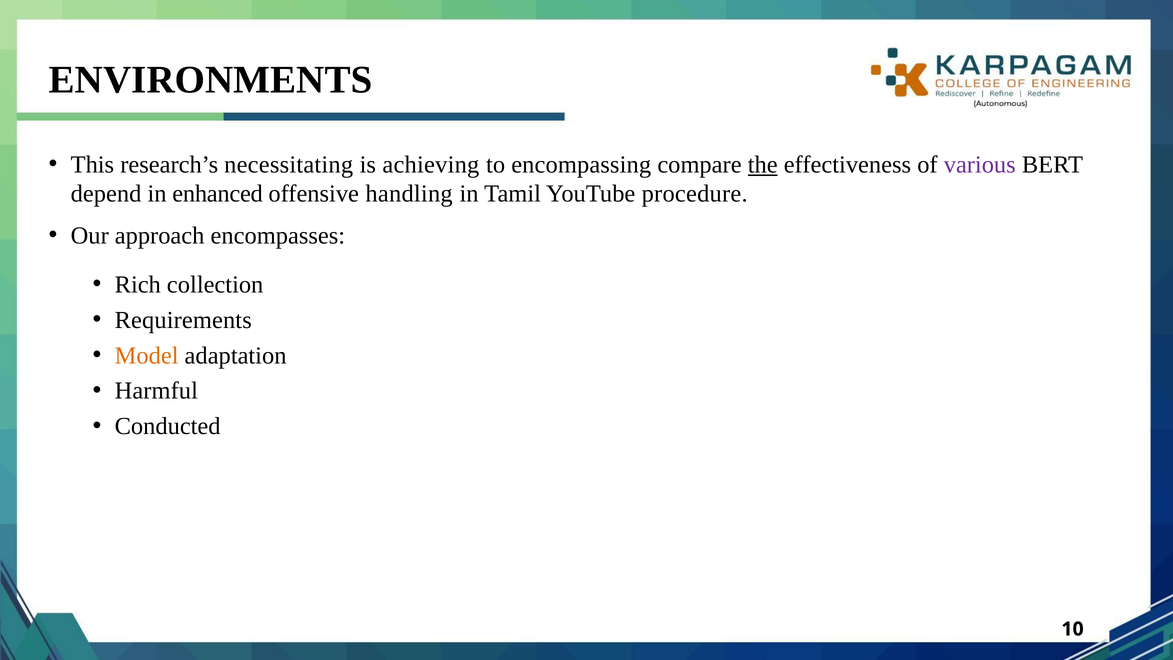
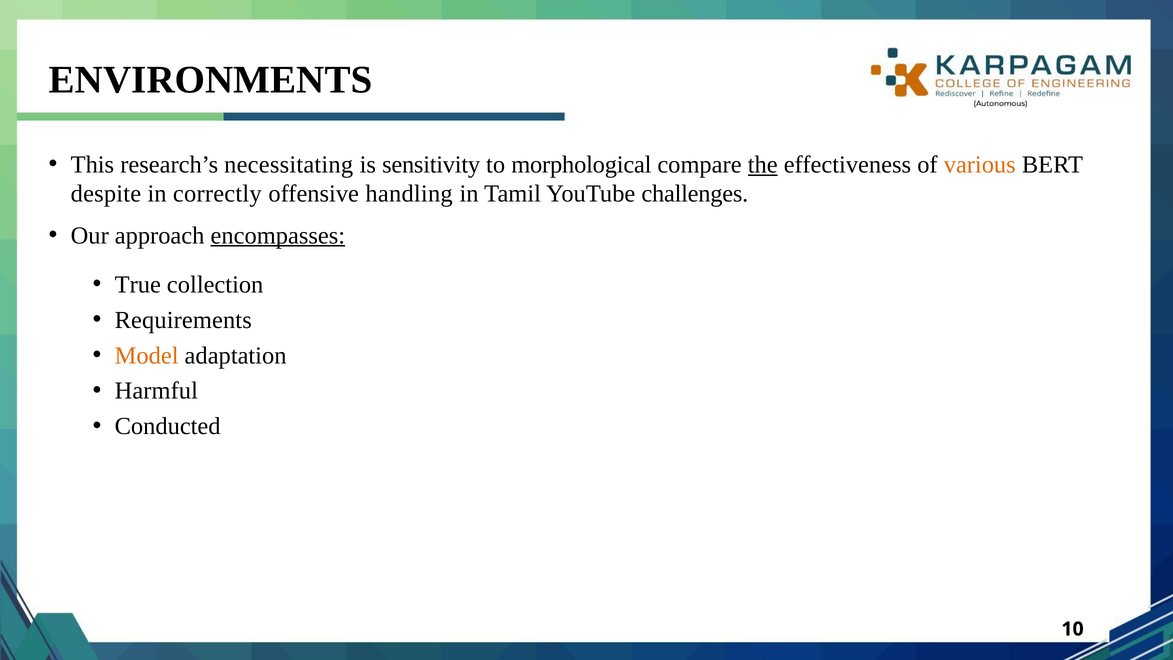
achieving: achieving -> sensitivity
encompassing: encompassing -> morphological
various colour: purple -> orange
depend: depend -> despite
enhanced: enhanced -> correctly
procedure: procedure -> challenges
encompasses underline: none -> present
Rich: Rich -> True
